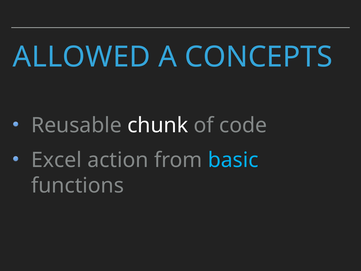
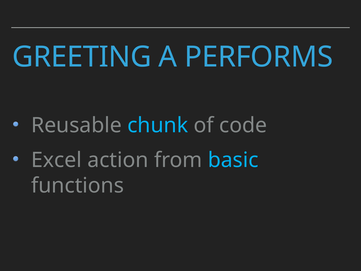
ALLOWED: ALLOWED -> GREETING
CONCEPTS: CONCEPTS -> PERFORMS
chunk colour: white -> light blue
